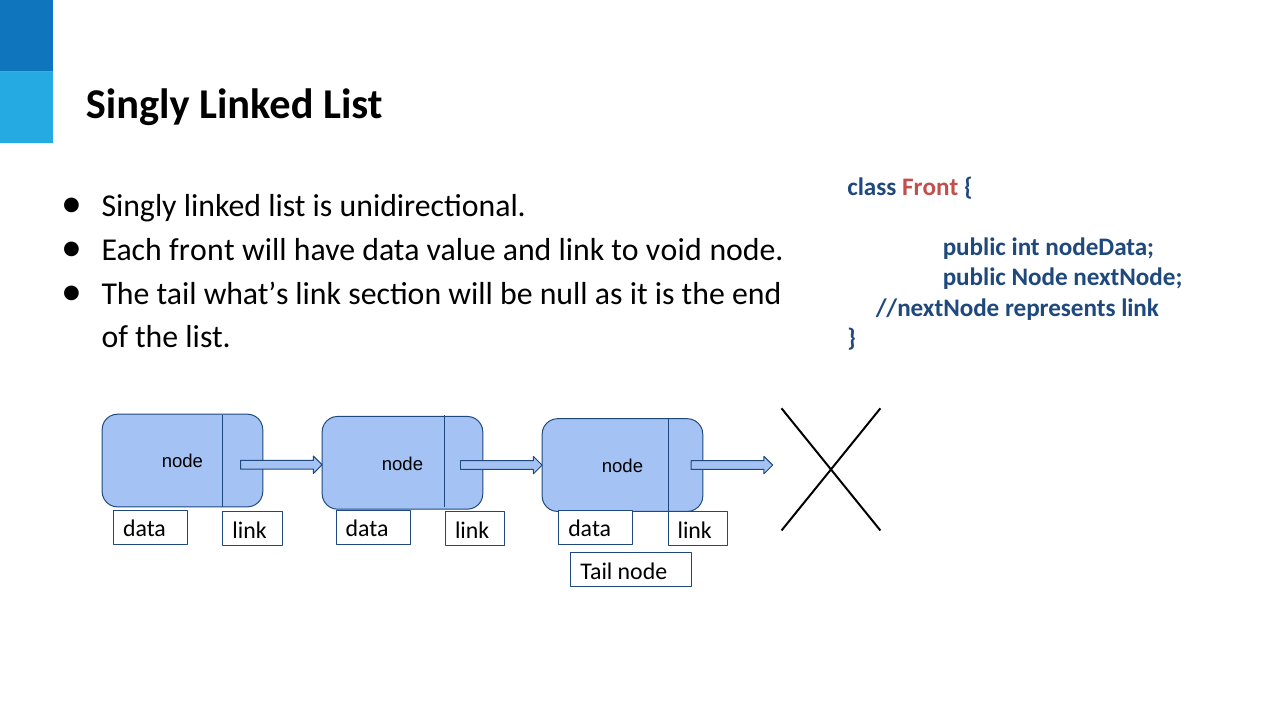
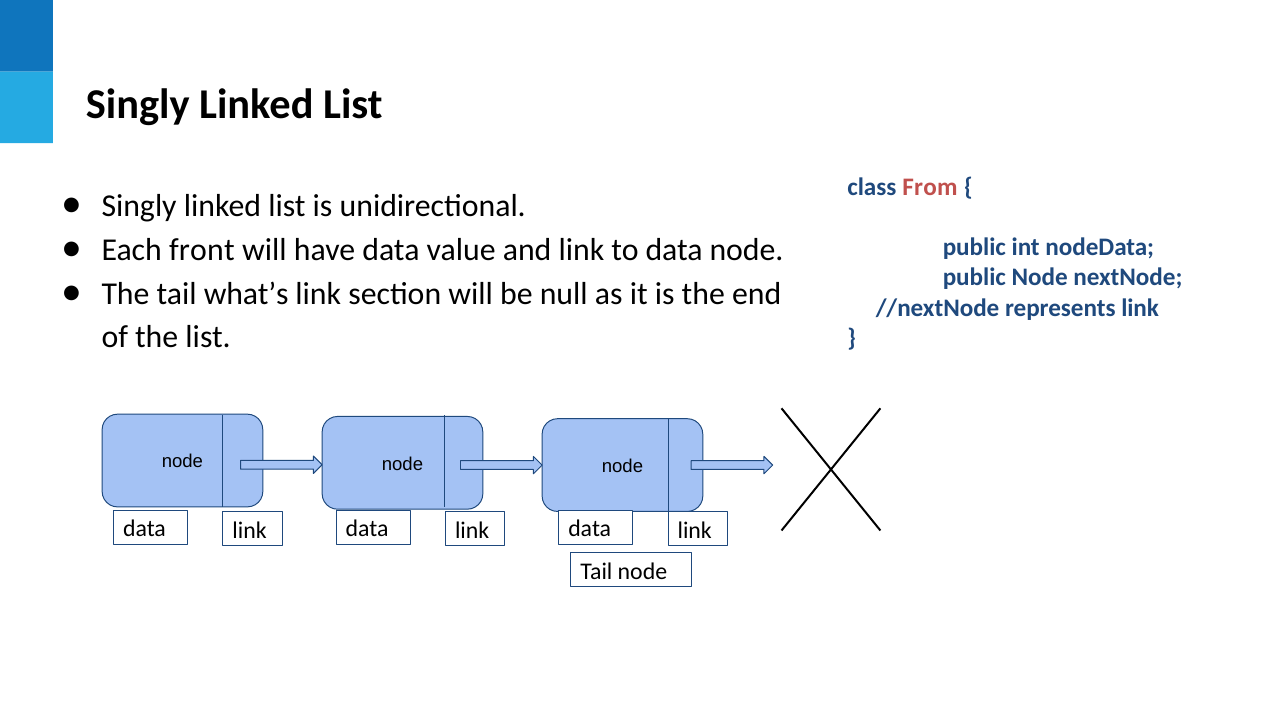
class Front: Front -> From
to void: void -> data
